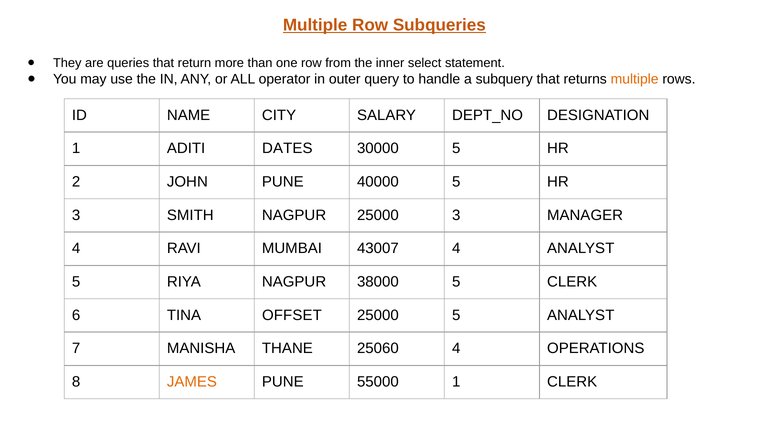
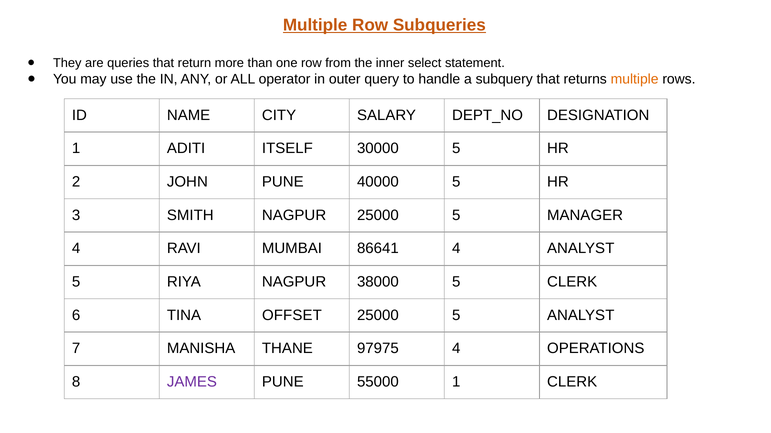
DATES: DATES -> ITSELF
NAGPUR 25000 3: 3 -> 5
43007: 43007 -> 86641
25060: 25060 -> 97975
JAMES colour: orange -> purple
